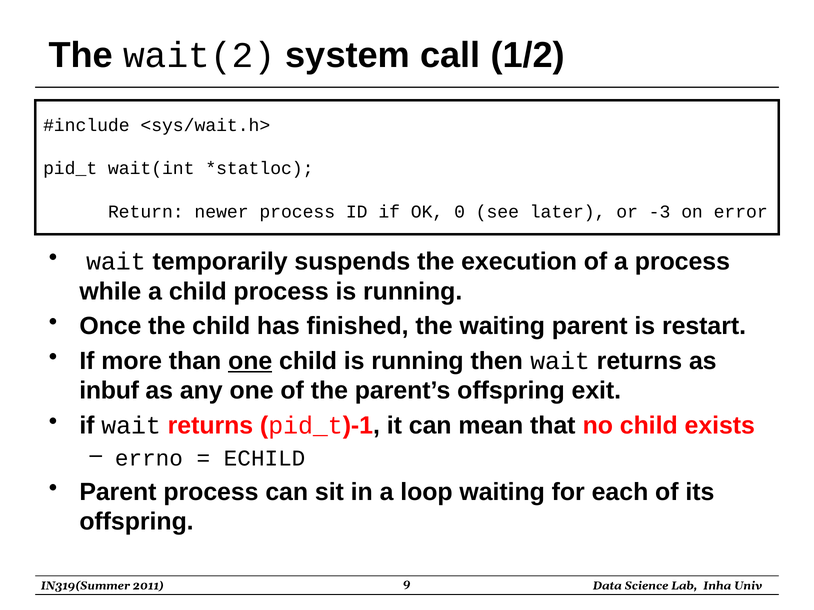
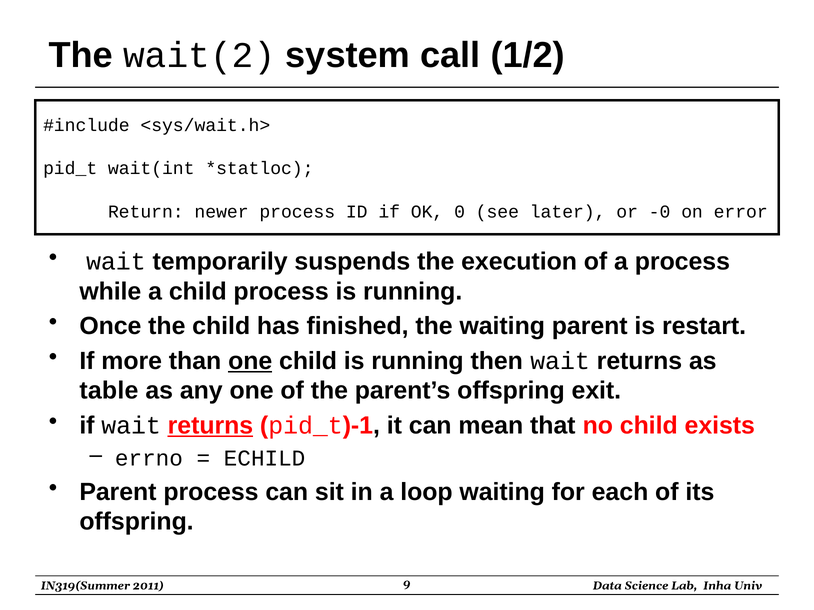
-3: -3 -> -0
inbuf: inbuf -> table
returns at (210, 426) underline: none -> present
